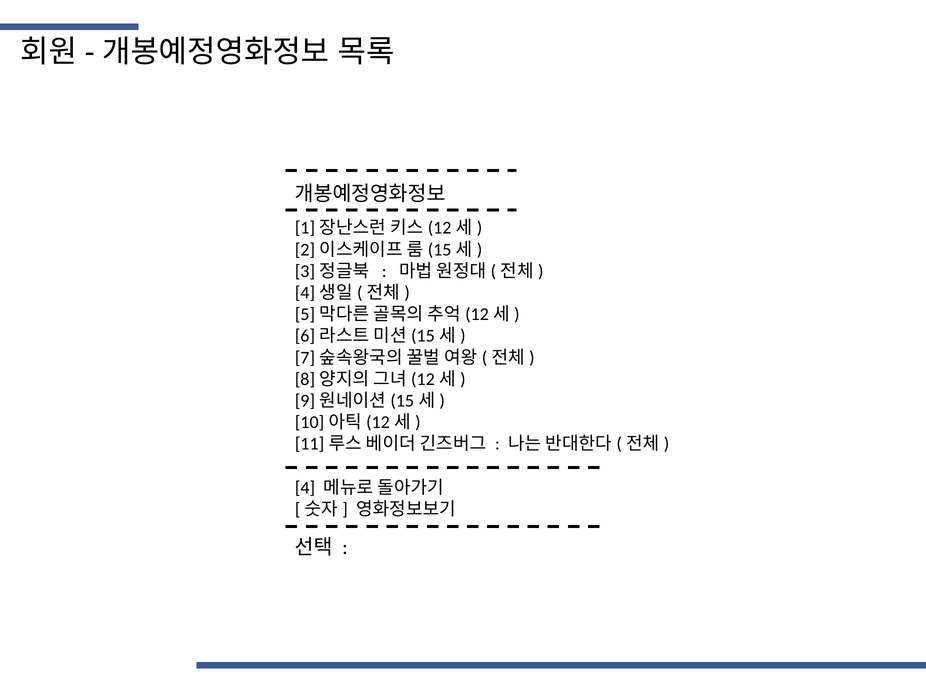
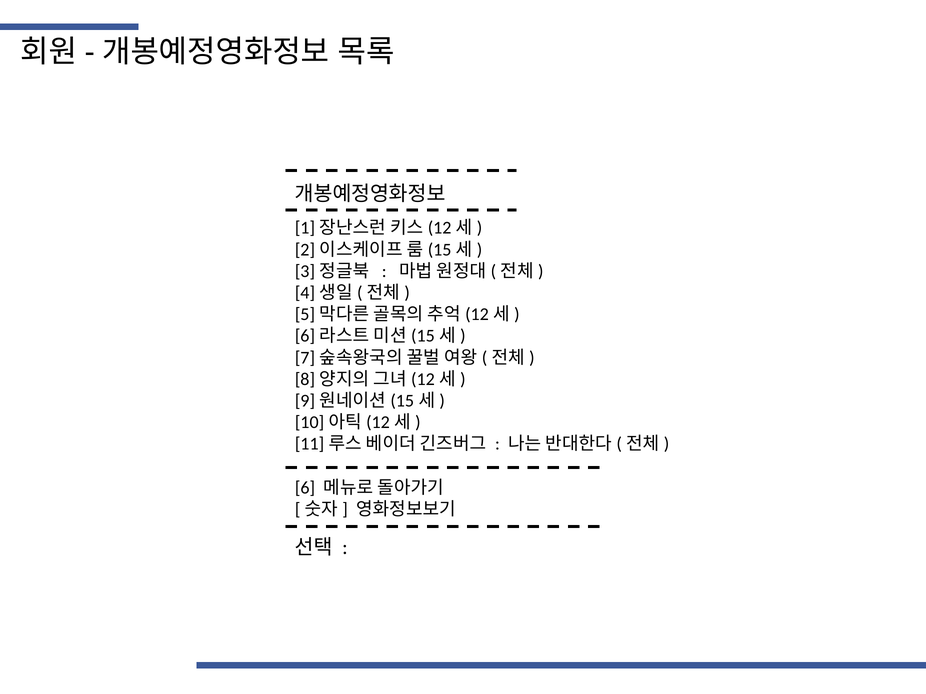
4 at (305, 488): 4 -> 6
